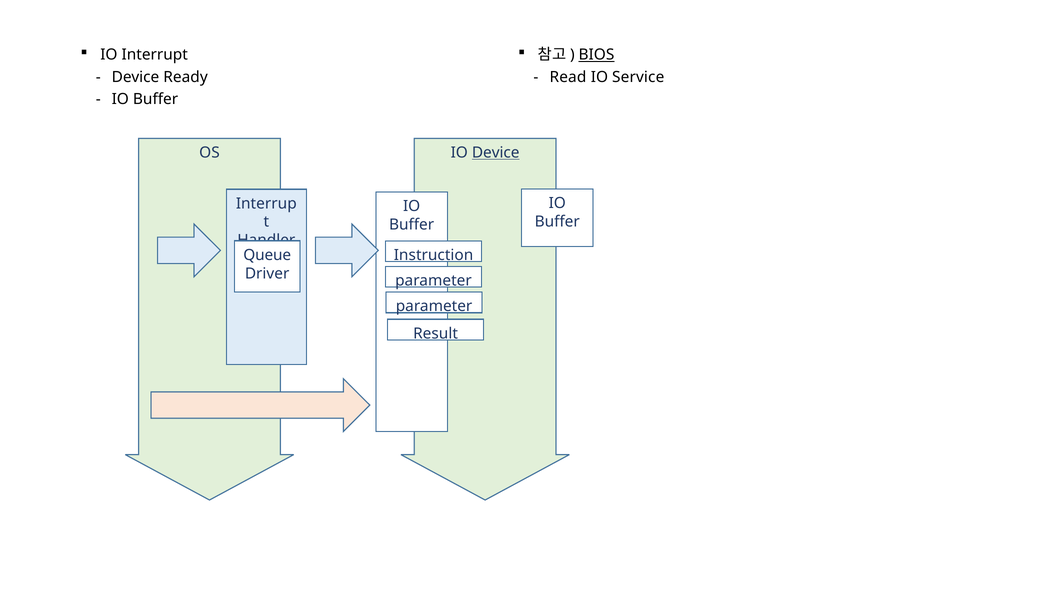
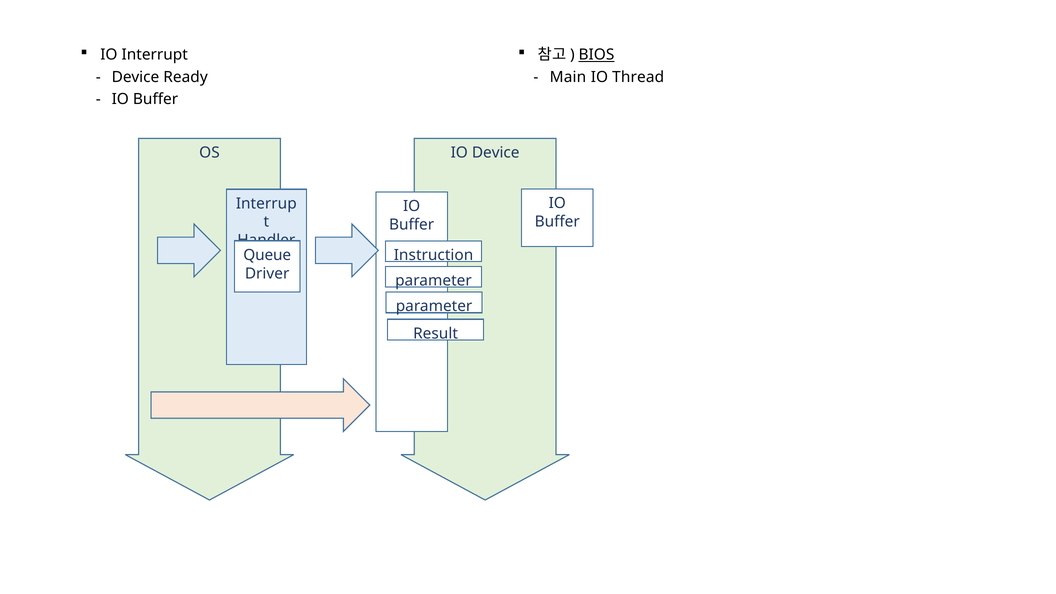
Read: Read -> Main
Service: Service -> Thread
Device at (496, 153) underline: present -> none
